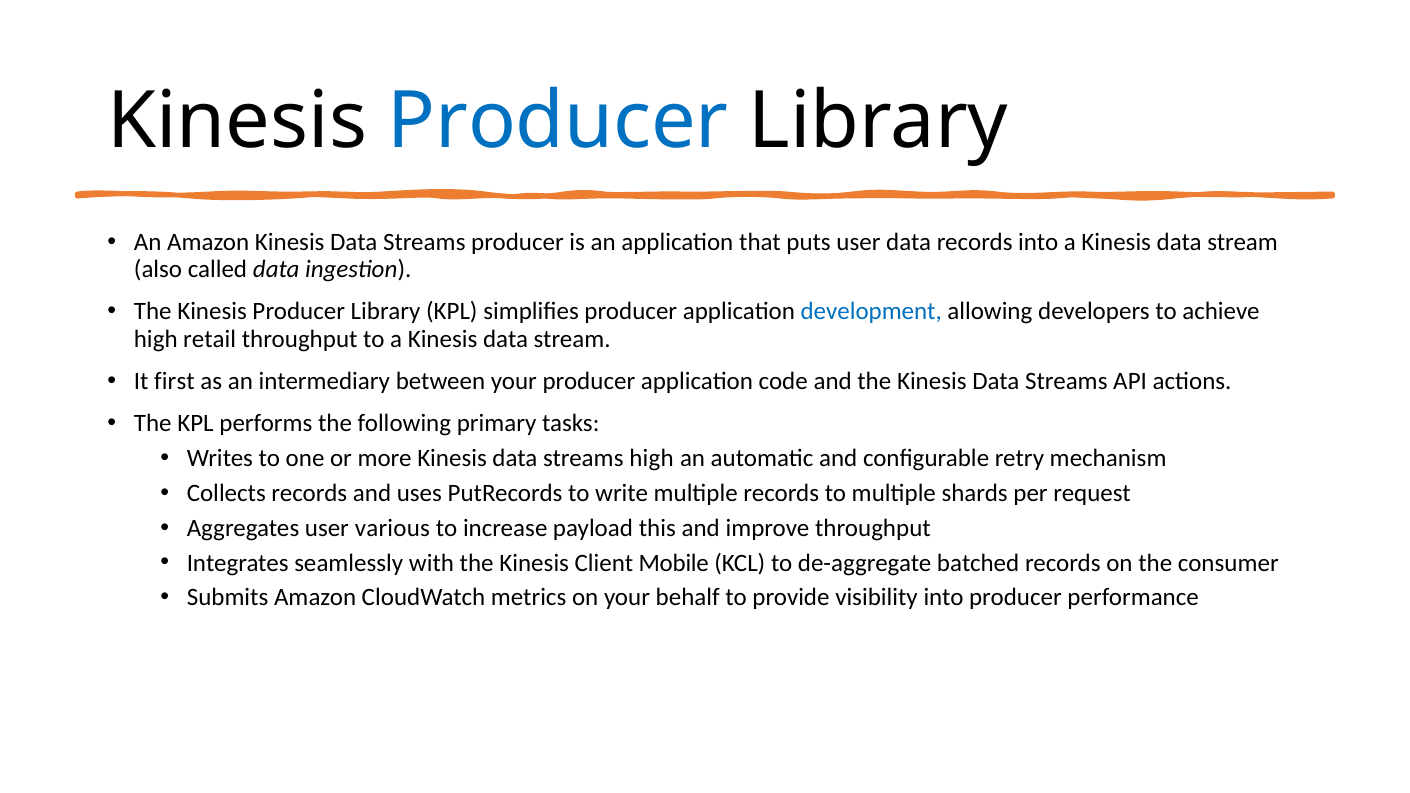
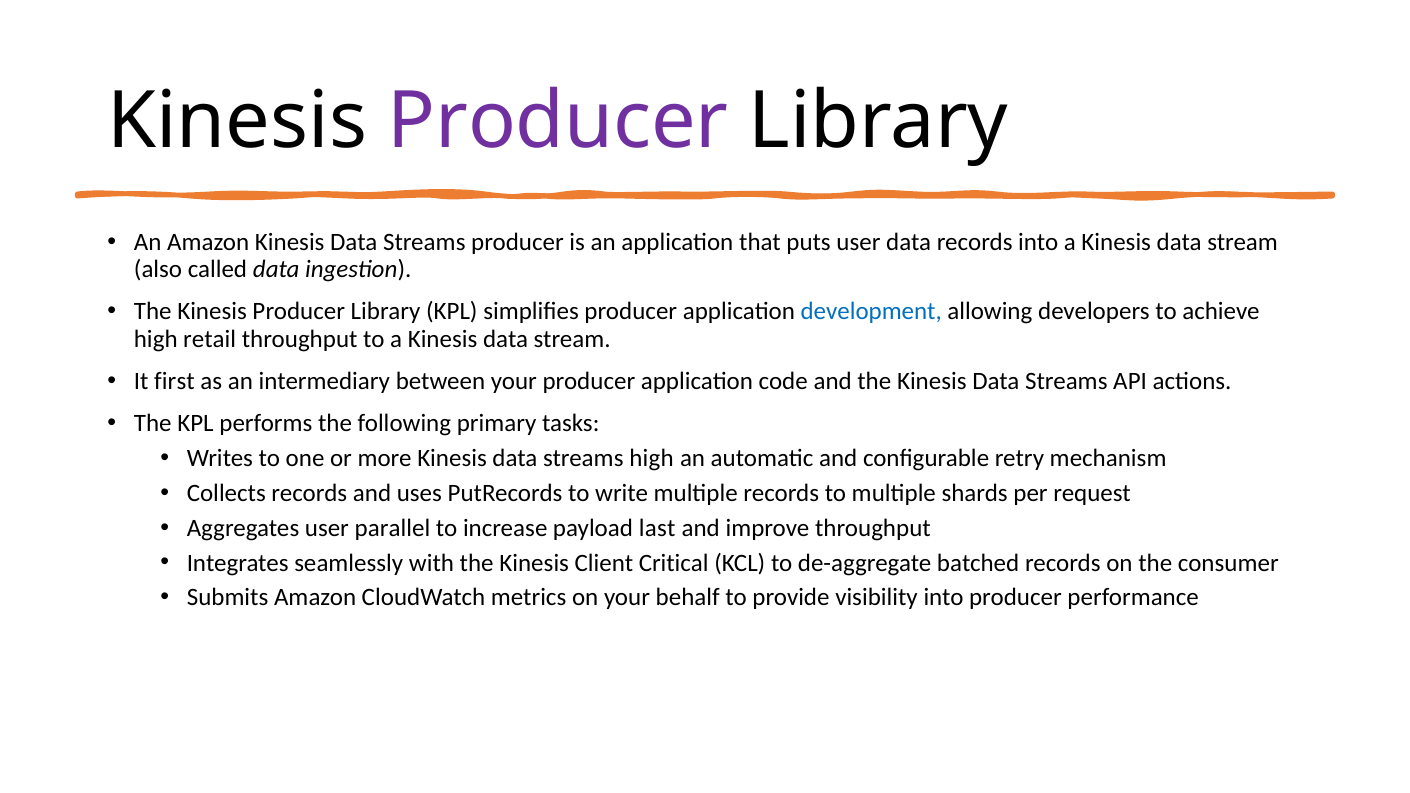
Producer at (558, 122) colour: blue -> purple
various: various -> parallel
this: this -> last
Mobile: Mobile -> Critical
